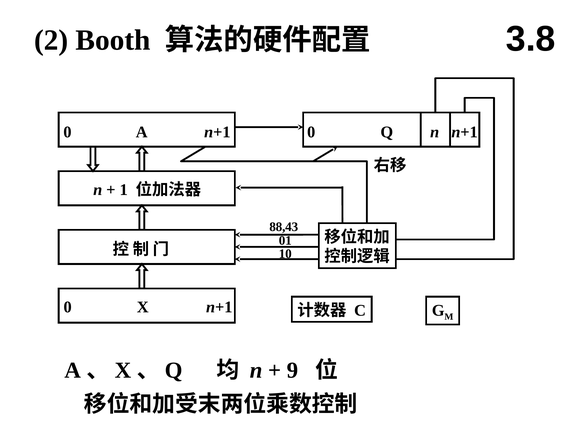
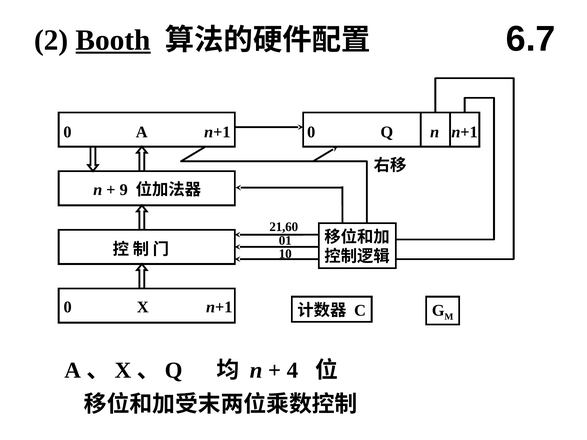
3.8: 3.8 -> 6.7
Booth underline: none -> present
1: 1 -> 9
88,43: 88,43 -> 21,60
9: 9 -> 4
